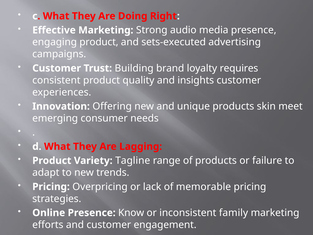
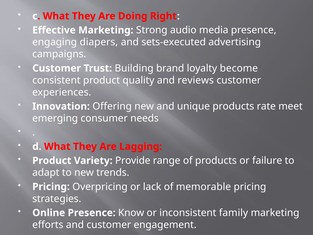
engaging product: product -> diapers
requires: requires -> become
insights: insights -> reviews
skin: skin -> rate
Tagline: Tagline -> Provide
